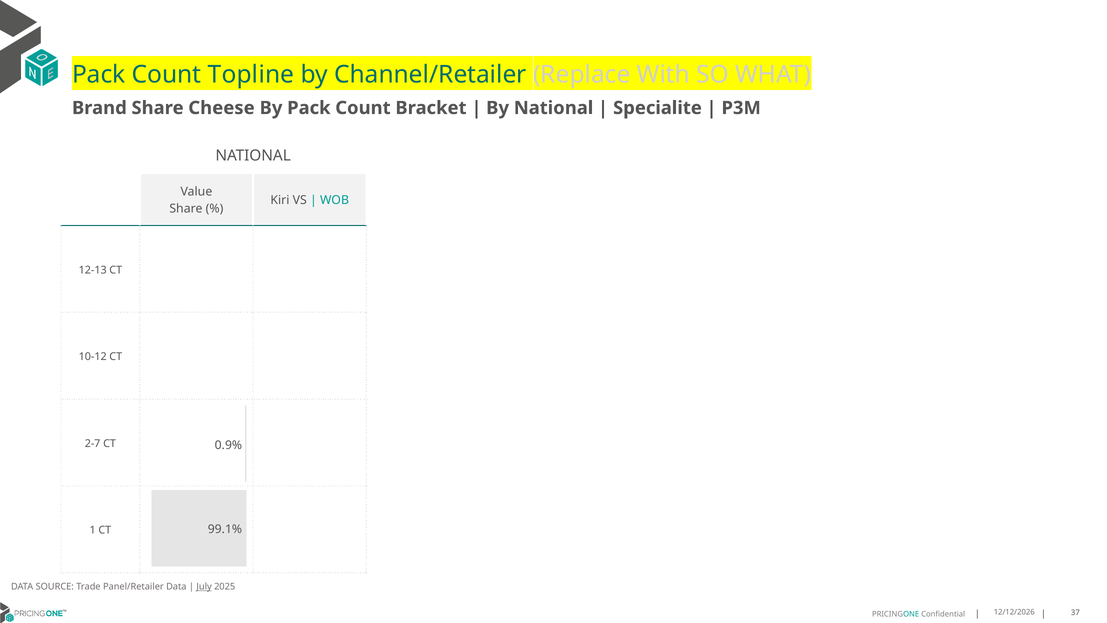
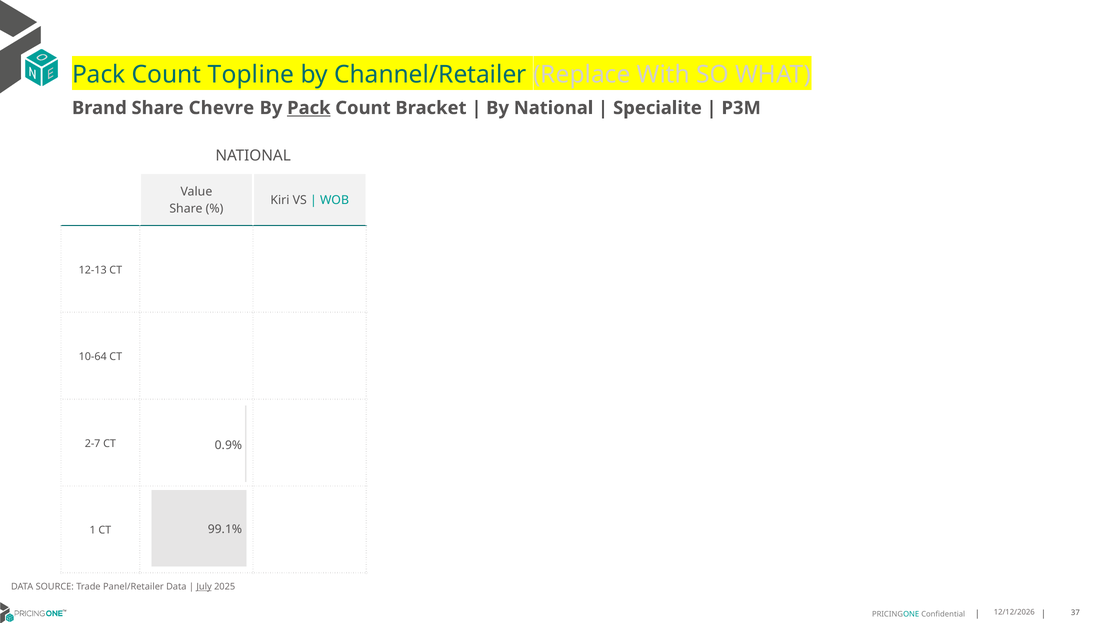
Cheese: Cheese -> Chevre
Pack at (309, 108) underline: none -> present
10-12: 10-12 -> 10-64
